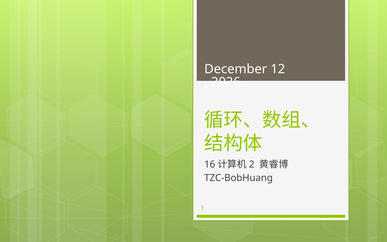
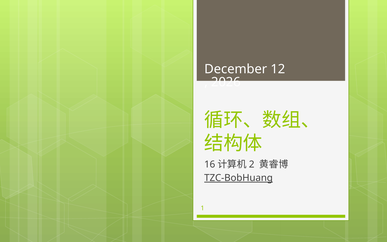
TZC-BobHuang underline: none -> present
